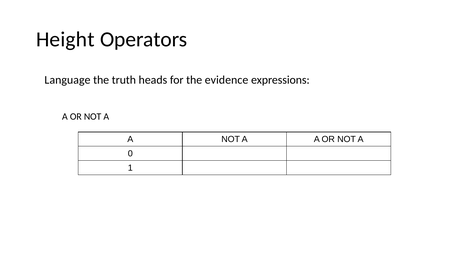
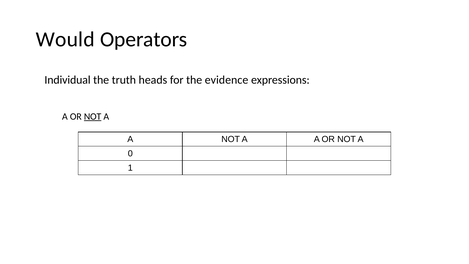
Height: Height -> Would
Language: Language -> Individual
NOT at (93, 116) underline: none -> present
